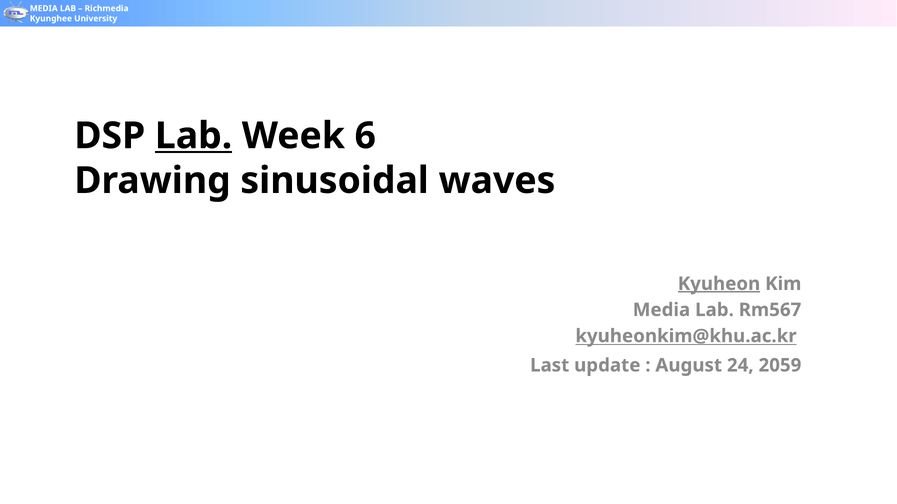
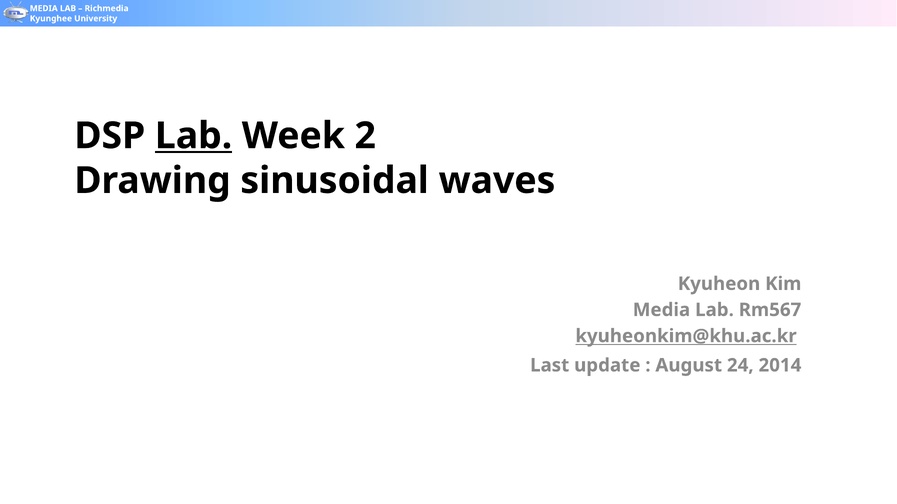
6: 6 -> 2
Kyuheon underline: present -> none
2059: 2059 -> 2014
